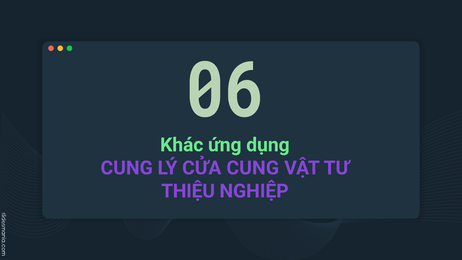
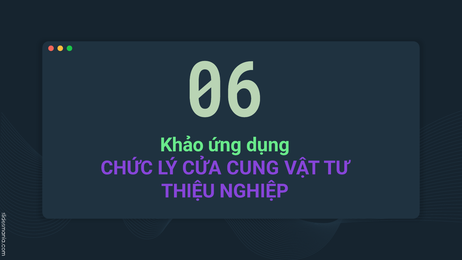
Khác: Khác -> Khảo
CUNG at (127, 168): CUNG -> CHỨC
